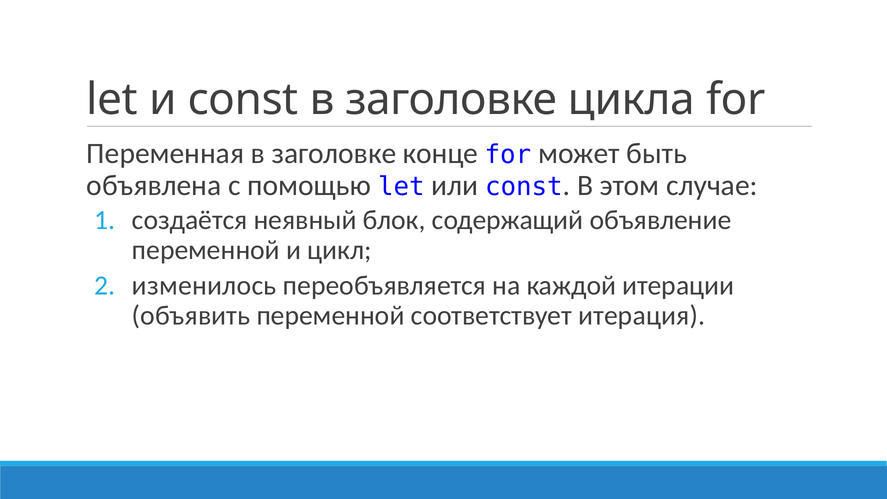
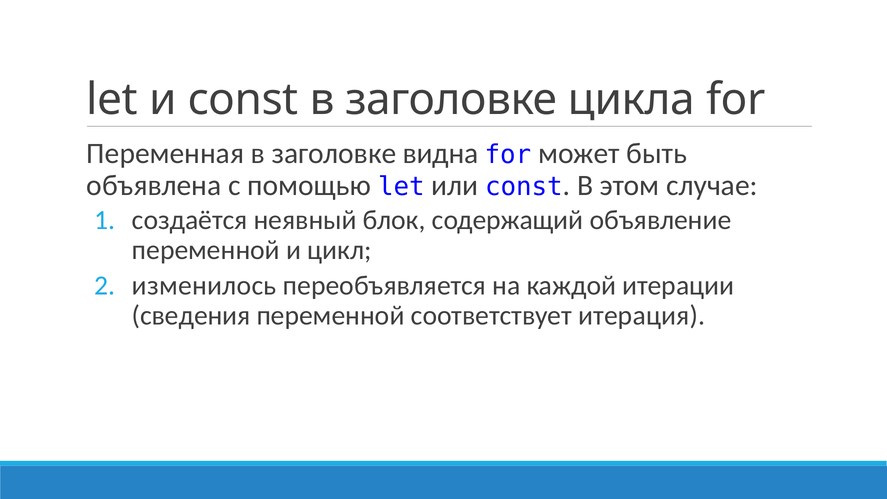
конце: конце -> видна
объявить: объявить -> сведения
